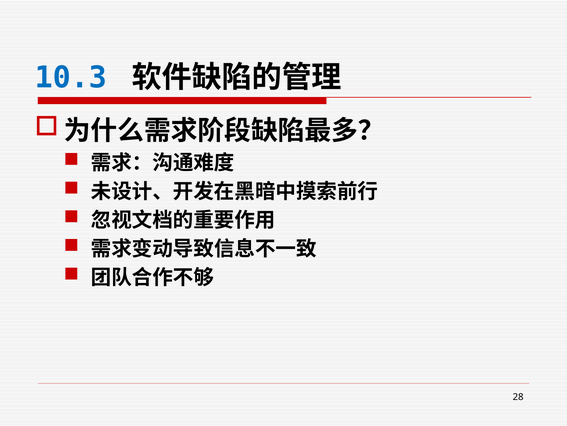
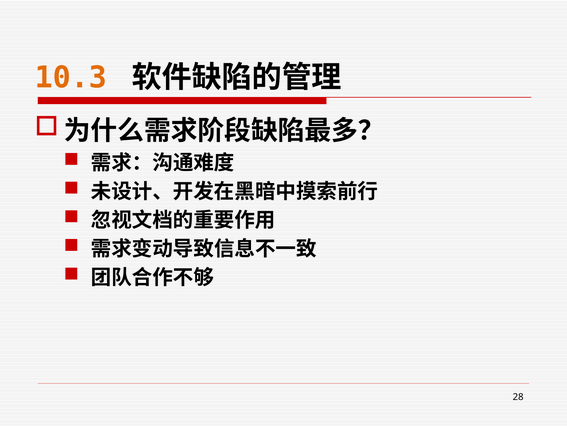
10.3 colour: blue -> orange
